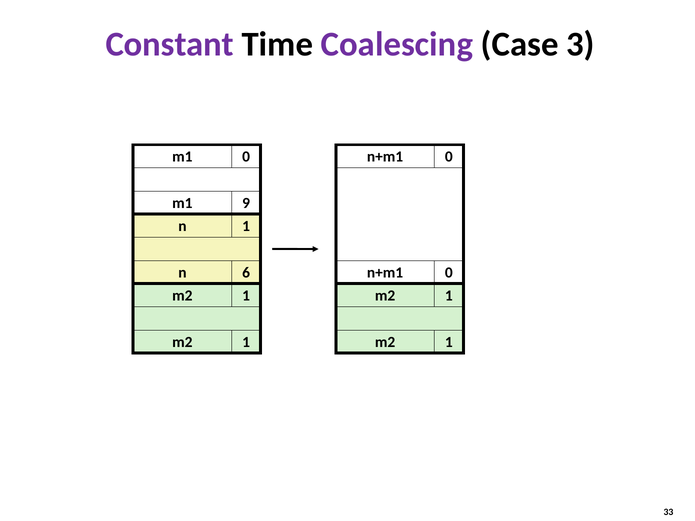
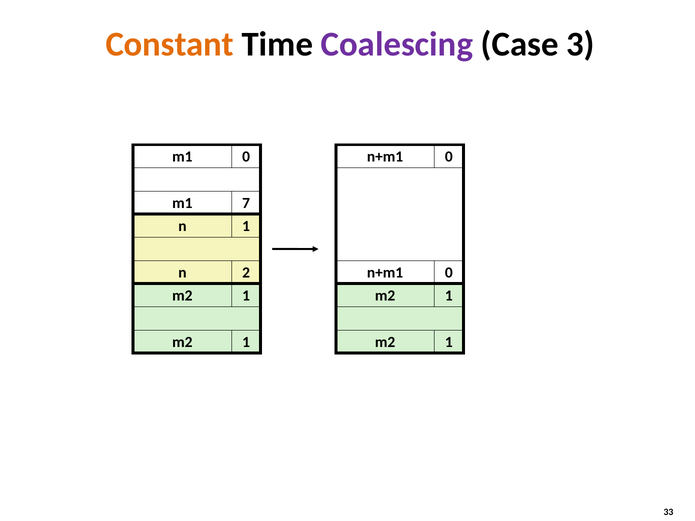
Constant colour: purple -> orange
9: 9 -> 7
6: 6 -> 2
